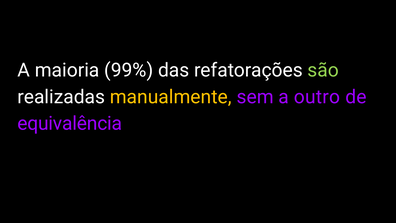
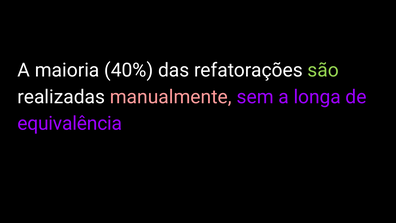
99%: 99% -> 40%
manualmente colour: yellow -> pink
outro: outro -> longa
